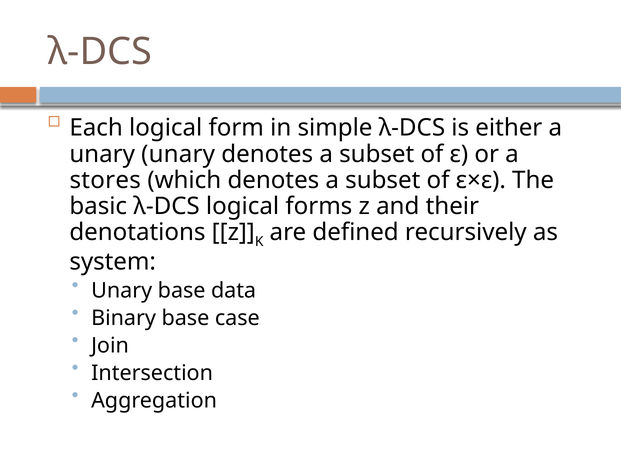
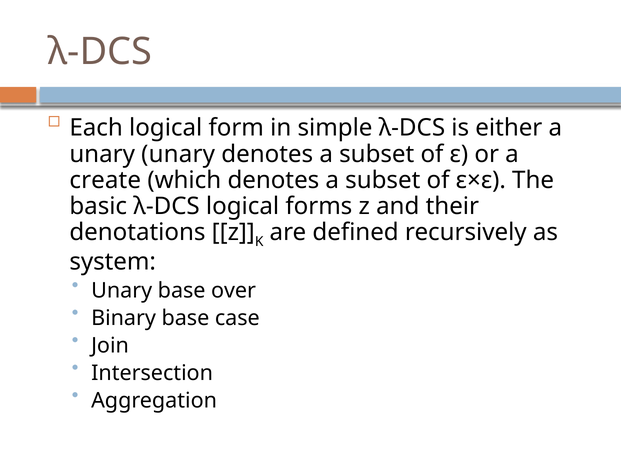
stores: stores -> create
data: data -> over
